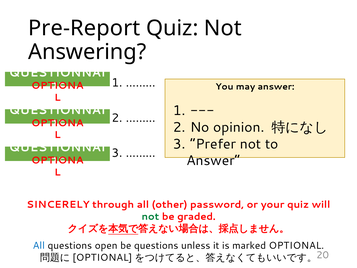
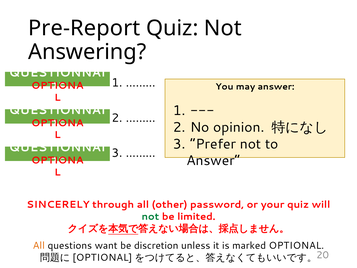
graded: graded -> limited
All at (39, 245) colour: blue -> orange
open: open -> want
be questions: questions -> discretion
